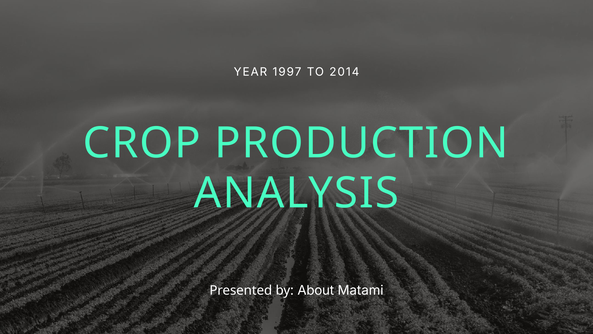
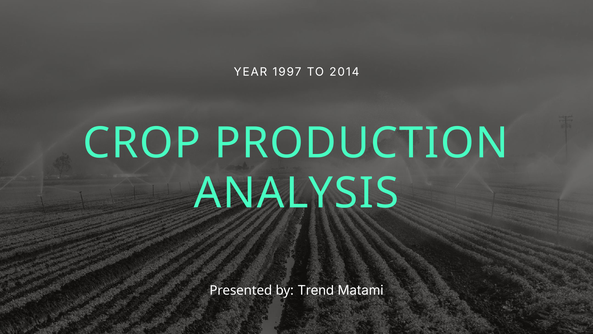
About: About -> Trend
